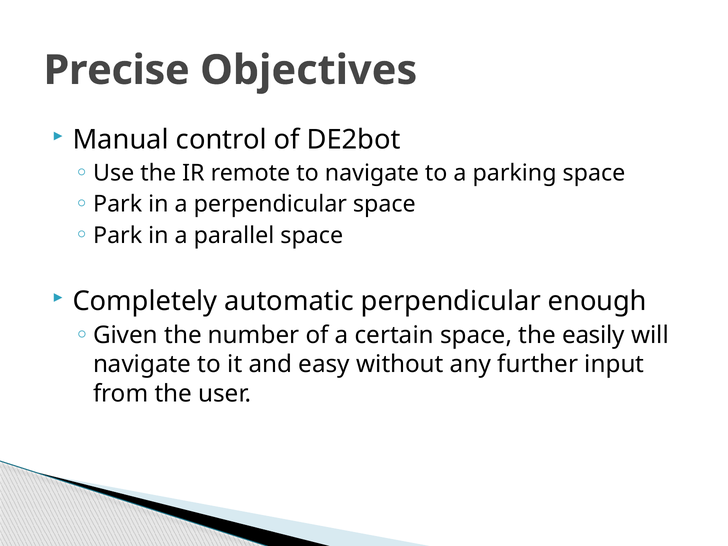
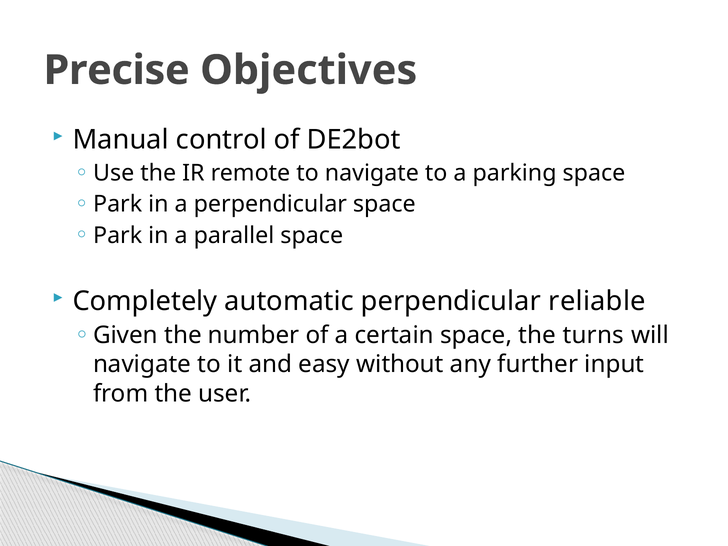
enough: enough -> reliable
easily: easily -> turns
